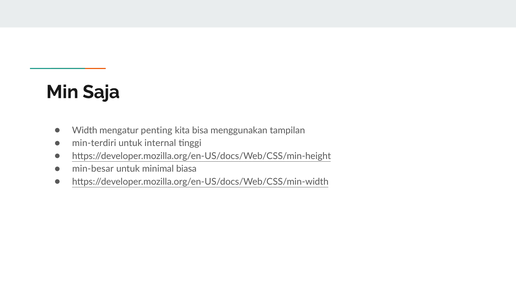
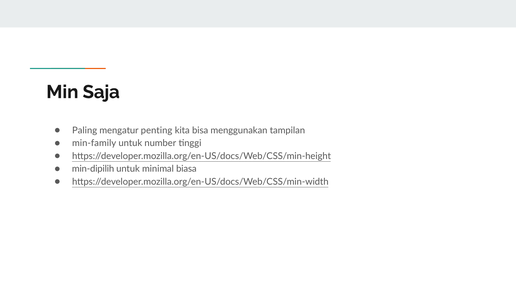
Width: Width -> Paling
min-terdiri: min-terdiri -> min-family
internal: internal -> number
min-besar: min-besar -> min-dipilih
